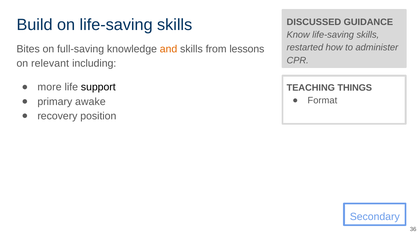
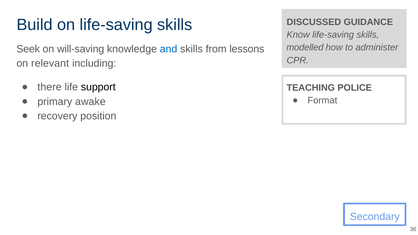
restarted: restarted -> modelled
Bites: Bites -> Seek
full-saving: full-saving -> will-saving
and colour: orange -> blue
more: more -> there
THINGS: THINGS -> POLICE
